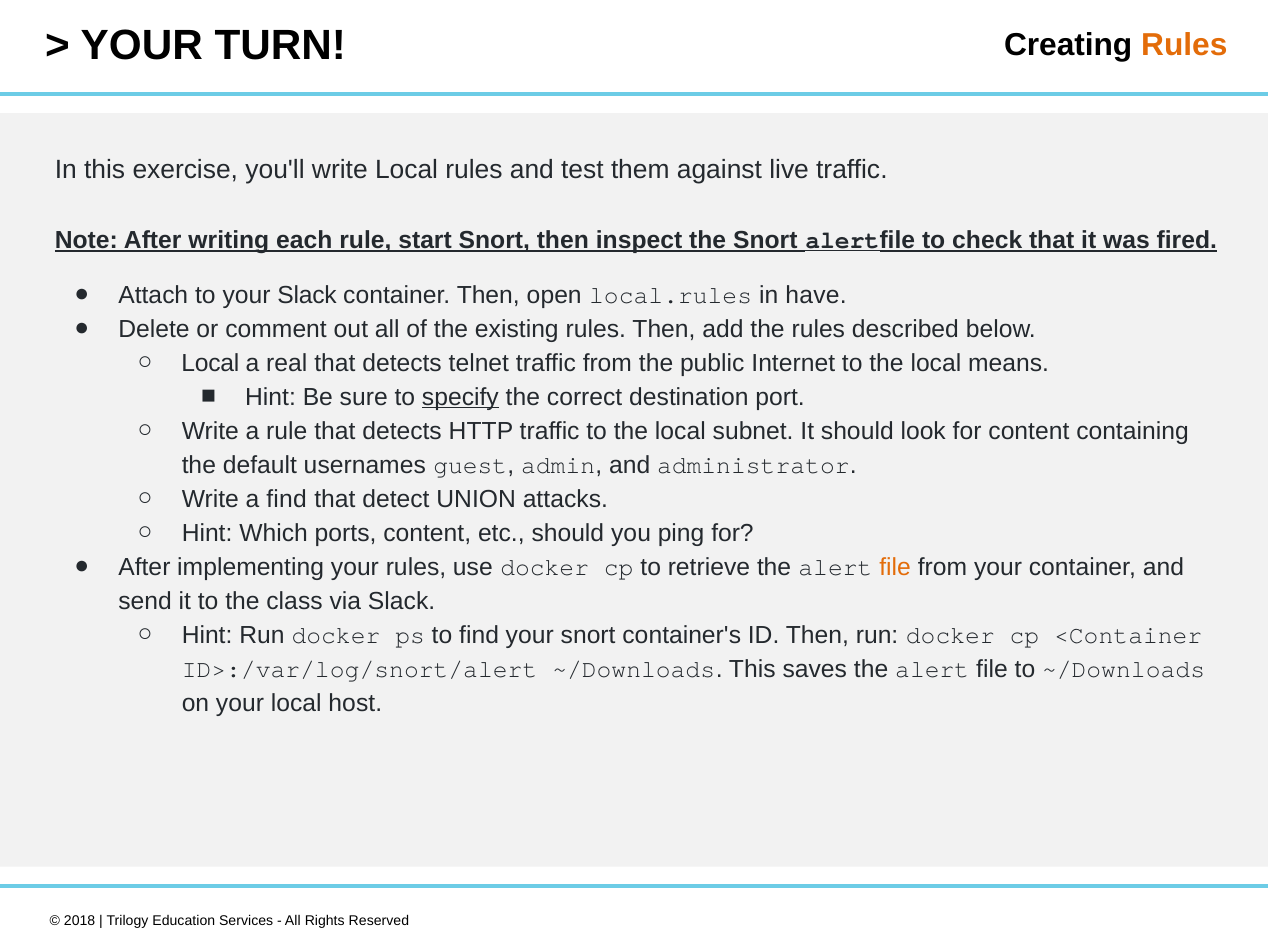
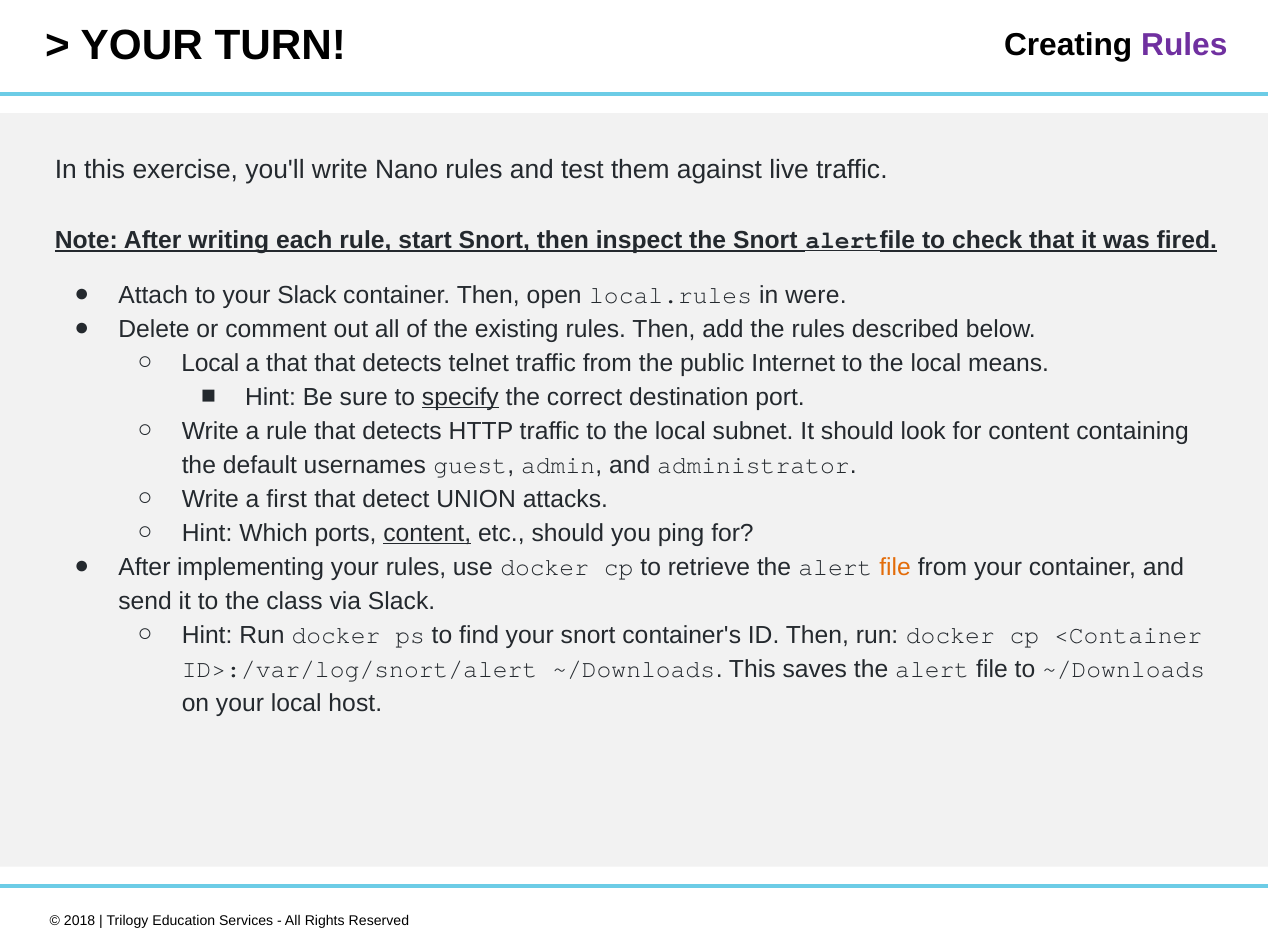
Rules at (1184, 45) colour: orange -> purple
write Local: Local -> Nano
have: have -> were
a real: real -> that
a find: find -> first
content at (427, 533) underline: none -> present
